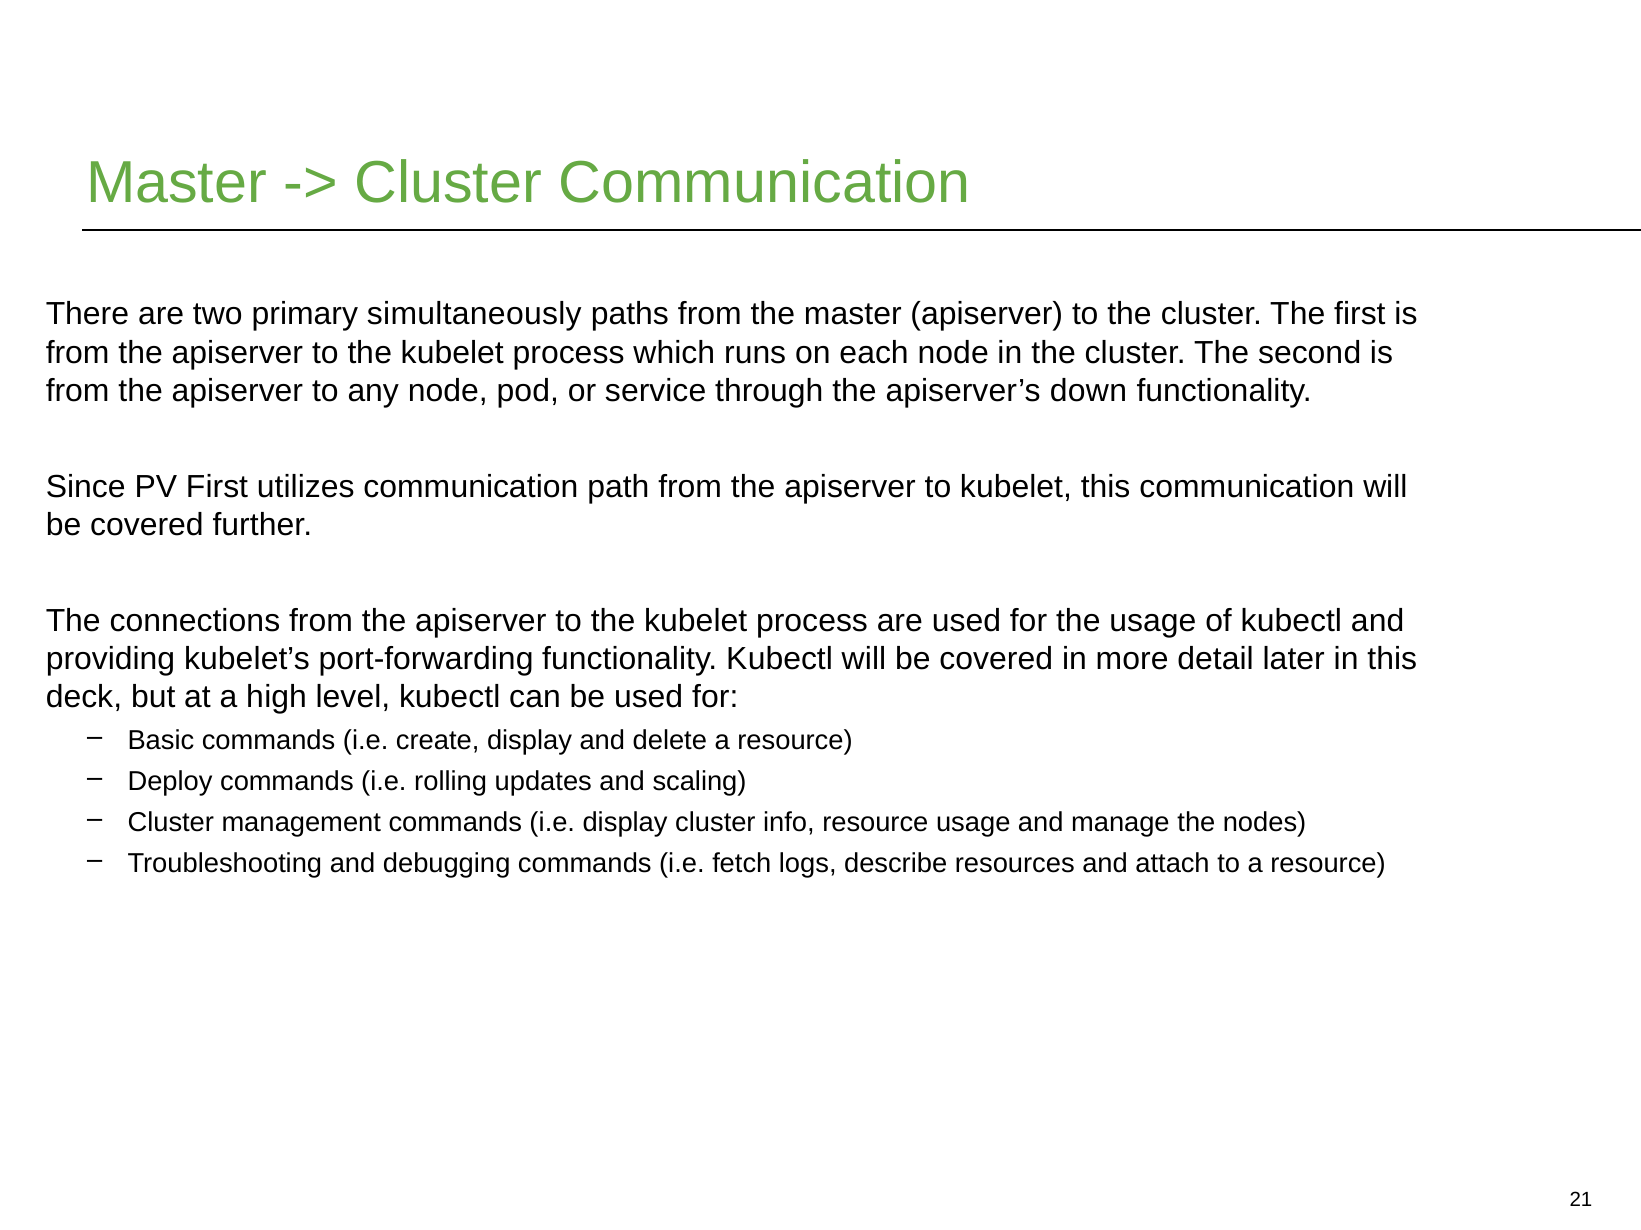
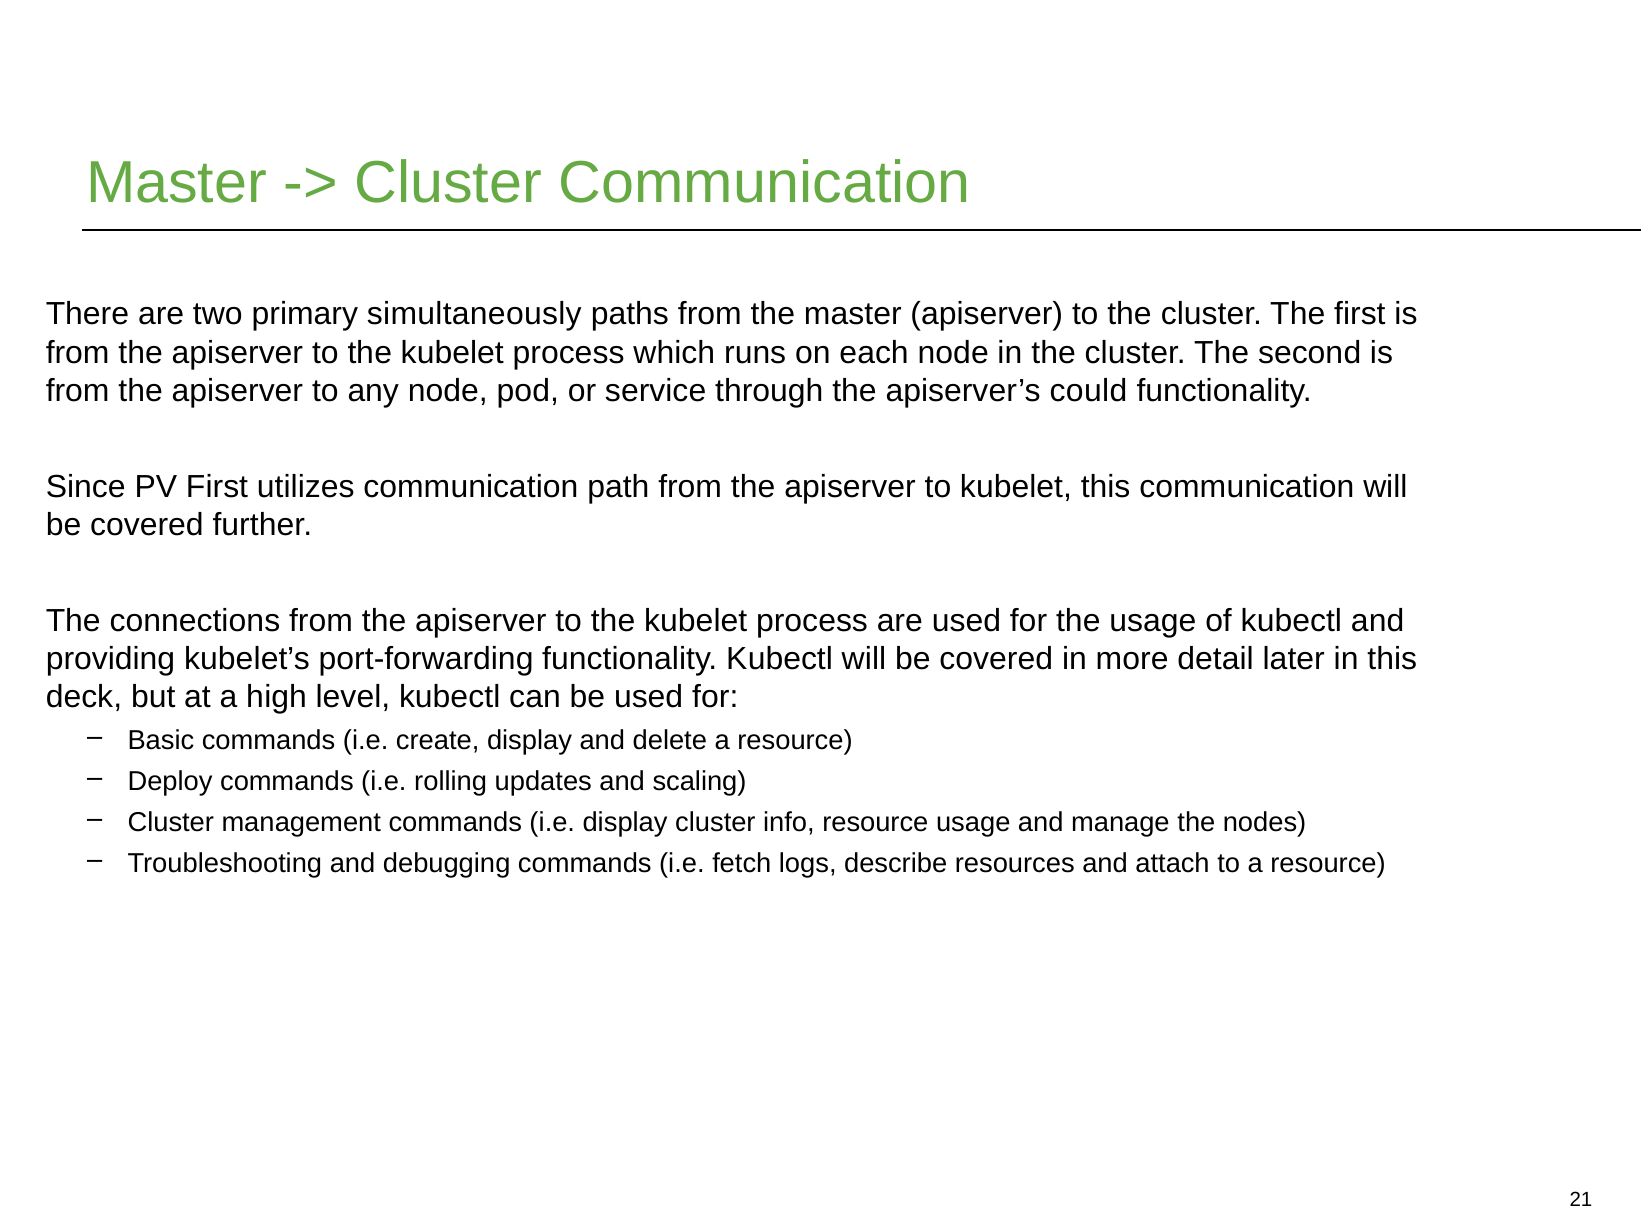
down: down -> could
